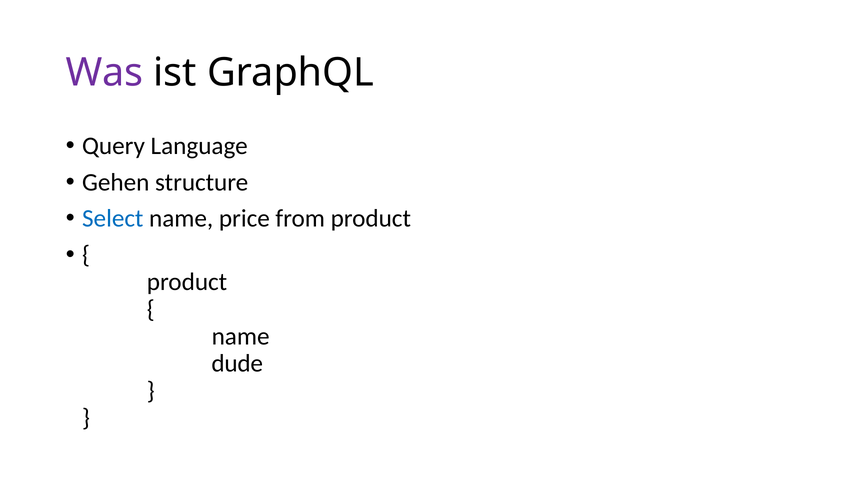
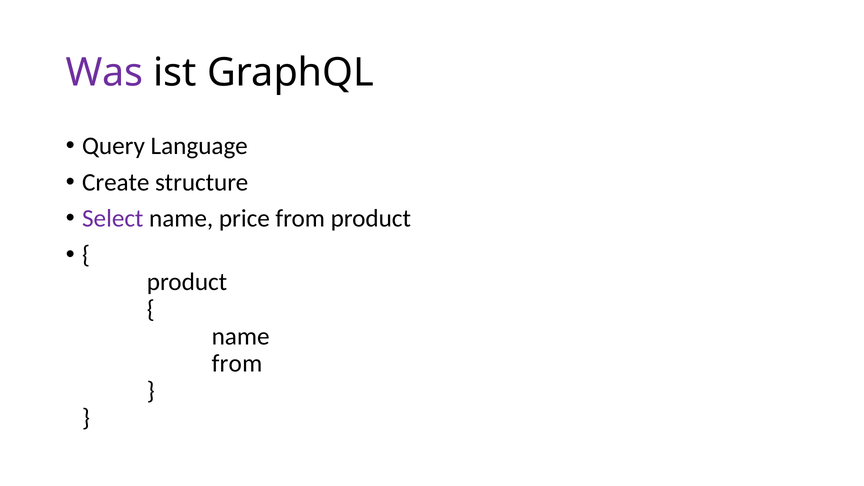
Gehen: Gehen -> Create
Select colour: blue -> purple
dude at (237, 364): dude -> from
